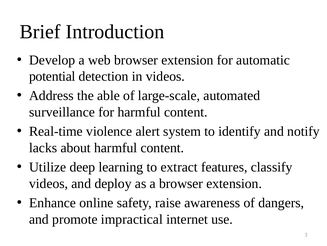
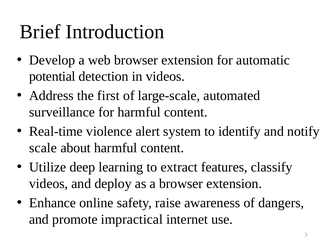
able: able -> first
lacks: lacks -> scale
